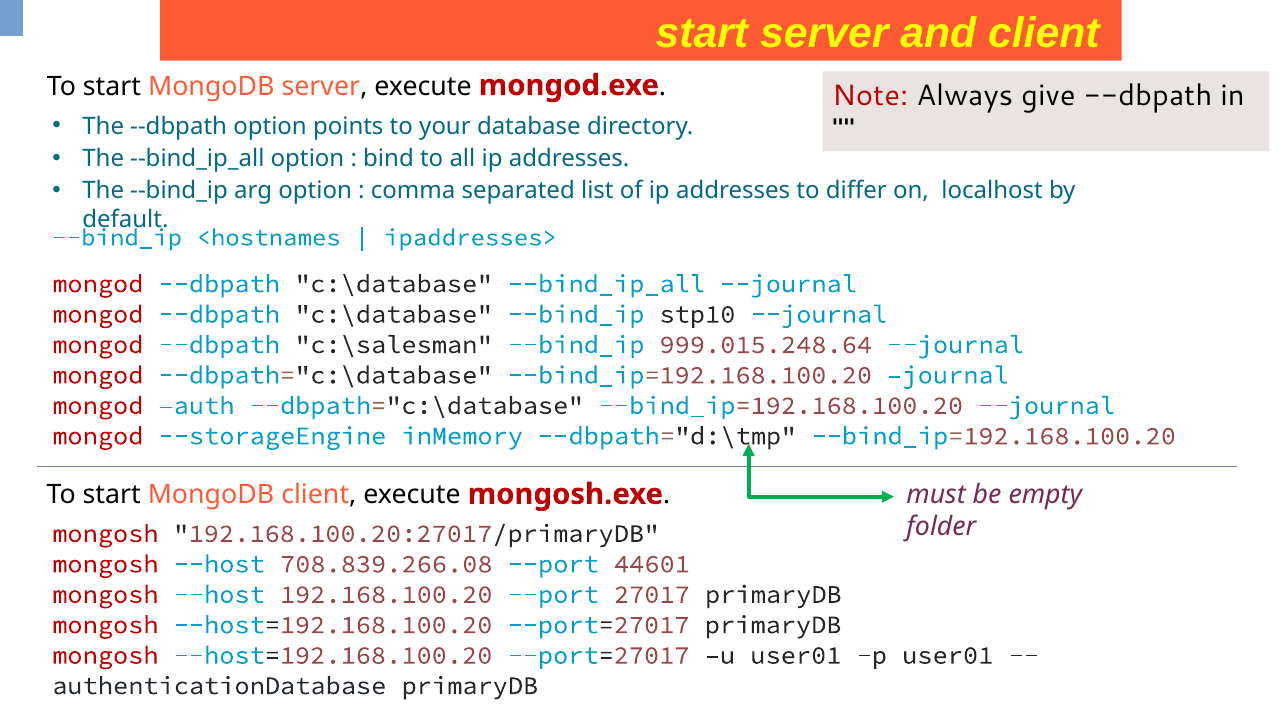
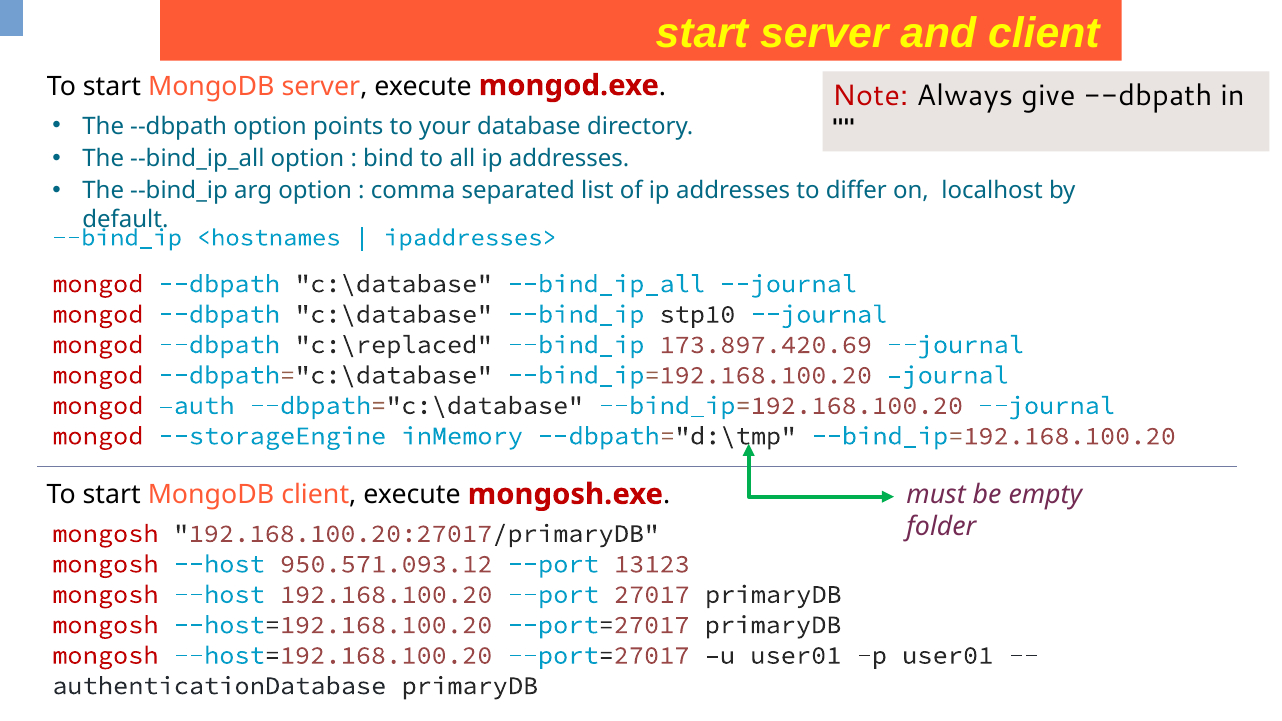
c:\salesman: c:\salesman -> c:\replaced
999.015.248.64: 999.015.248.64 -> 173.897.420.69
708.839.266.08: 708.839.266.08 -> 950.571.093.12
44601: 44601 -> 13123
